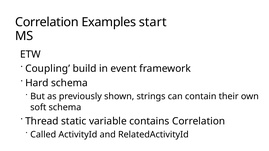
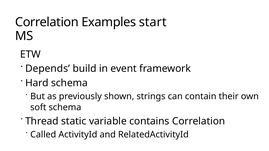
Coupling: Coupling -> Depends
